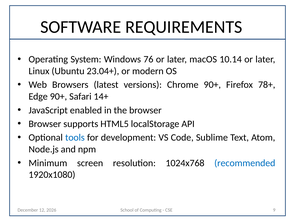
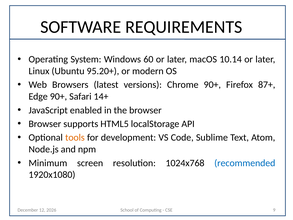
76: 76 -> 60
23.04+: 23.04+ -> 95.20+
78+: 78+ -> 87+
tools colour: blue -> orange
